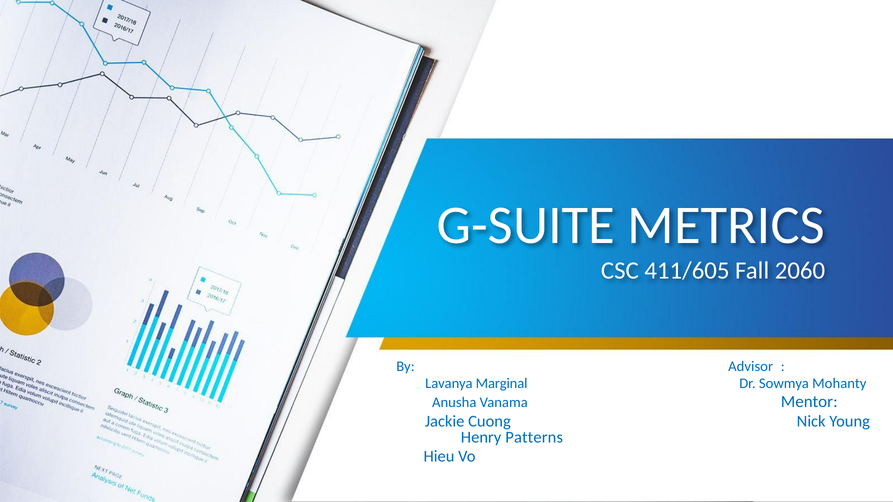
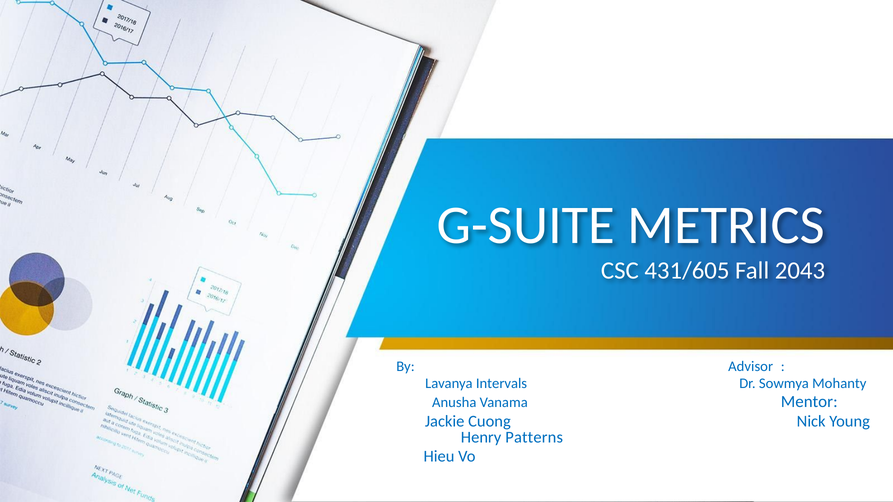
411/605: 411/605 -> 431/605
2060: 2060 -> 2043
Marginal: Marginal -> Intervals
